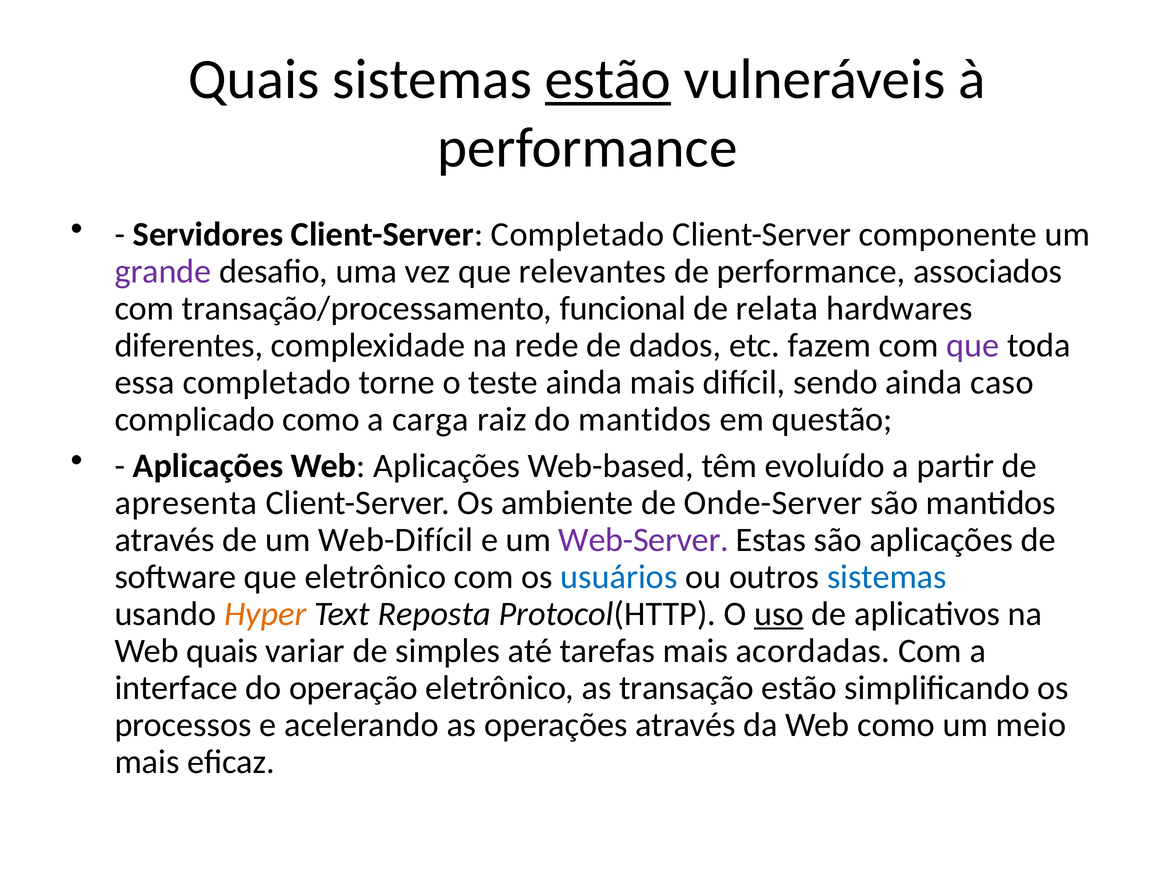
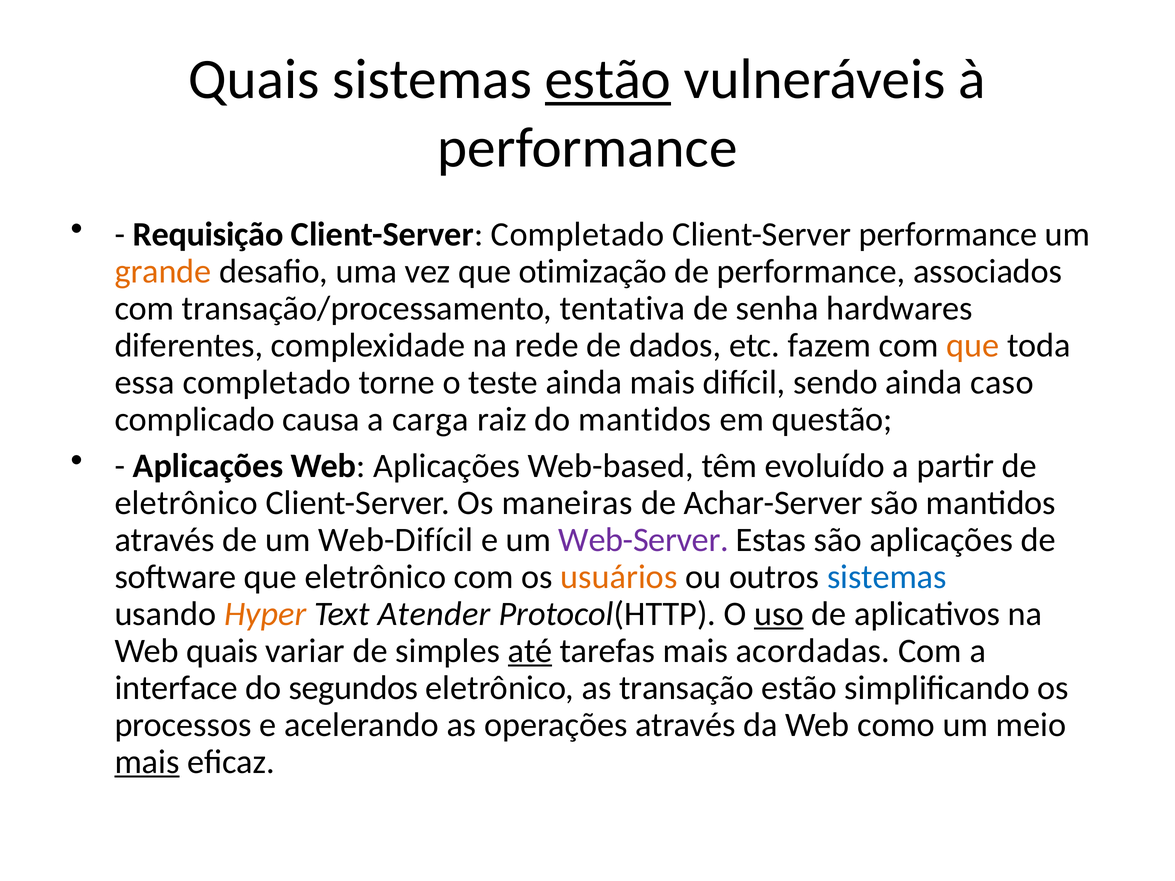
Servidores: Servidores -> Requisição
Client-Server componente: componente -> performance
grande colour: purple -> orange
relevantes: relevantes -> otimização
funcional: funcional -> tentativa
relata: relata -> senha
que at (973, 345) colour: purple -> orange
complicado como: como -> causa
apresenta at (186, 503): apresenta -> eletrônico
ambiente: ambiente -> maneiras
Onde-Server: Onde-Server -> Achar-Server
usuários colour: blue -> orange
Reposta: Reposta -> Atender
até underline: none -> present
operação: operação -> segundos
mais at (147, 762) underline: none -> present
